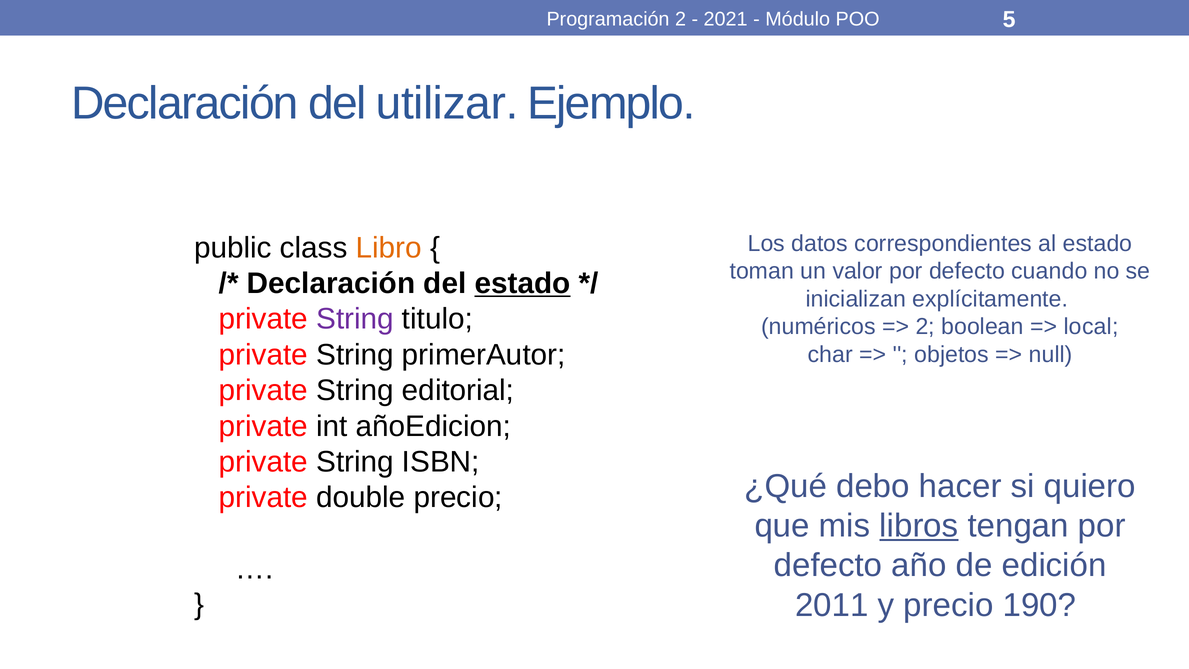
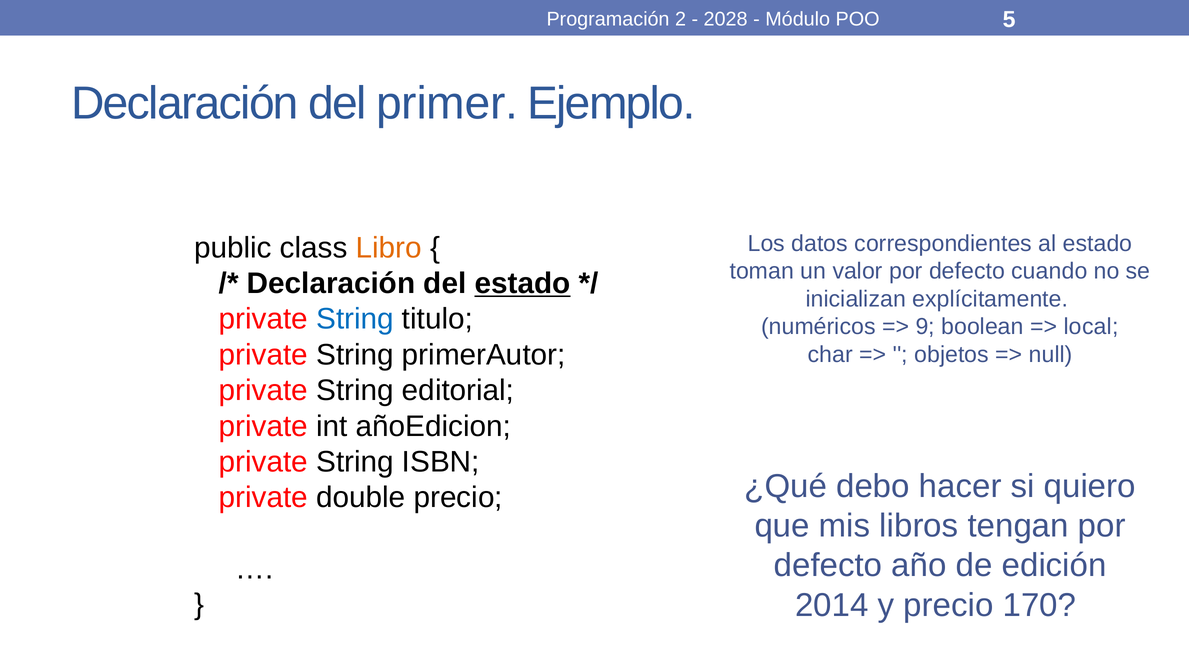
2021: 2021 -> 2028
utilizar: utilizar -> primer
String at (355, 319) colour: purple -> blue
2 at (925, 327): 2 -> 9
libros underline: present -> none
2011: 2011 -> 2014
190: 190 -> 170
